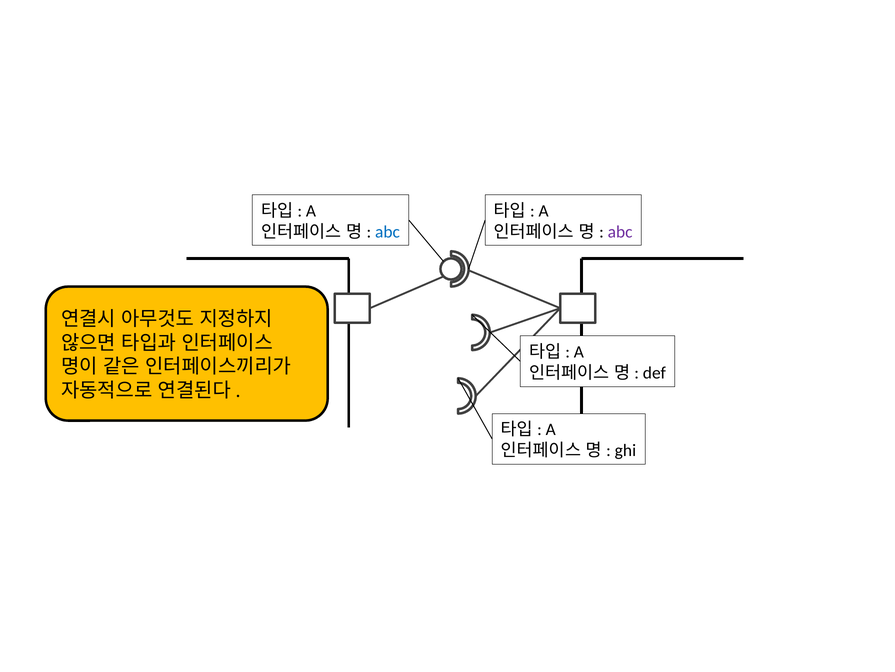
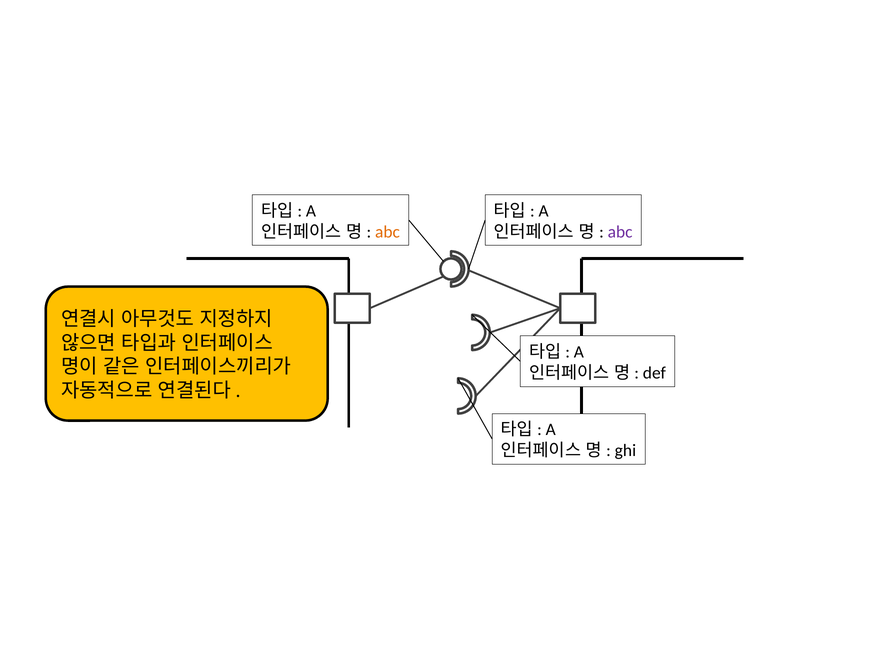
abc at (388, 232) colour: blue -> orange
